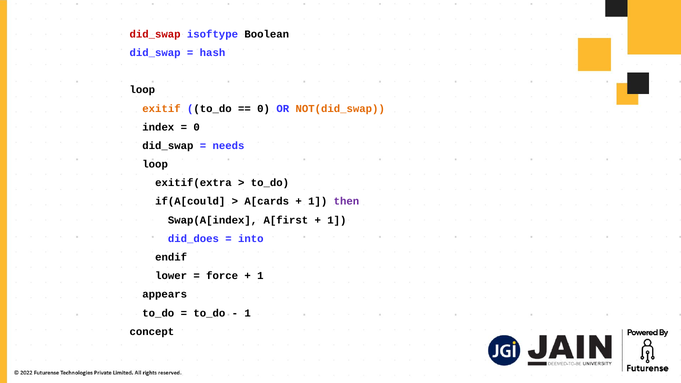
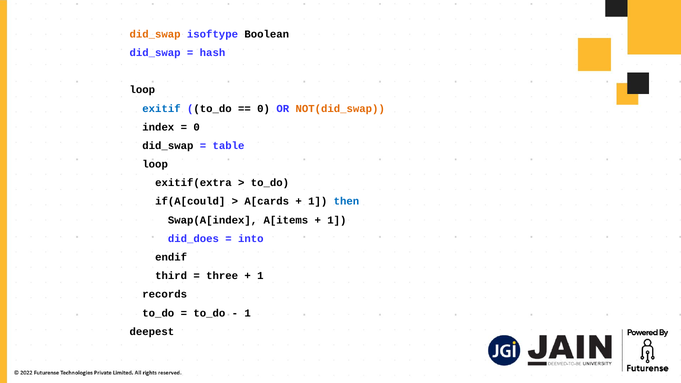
did_swap at (155, 34) colour: red -> orange
exitif colour: orange -> blue
needs: needs -> table
then colour: purple -> blue
A[first: A[first -> A[items
lower: lower -> third
force: force -> three
appears: appears -> records
concept: concept -> deepest
